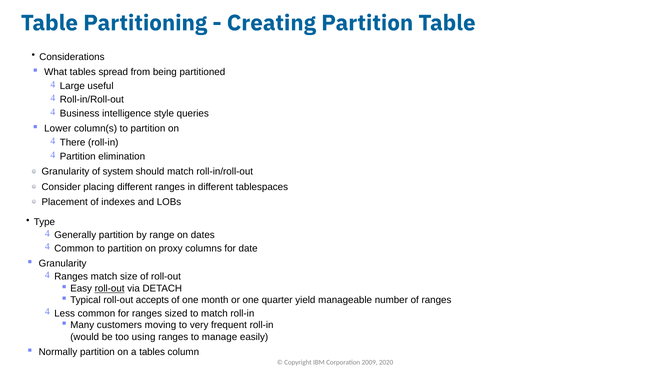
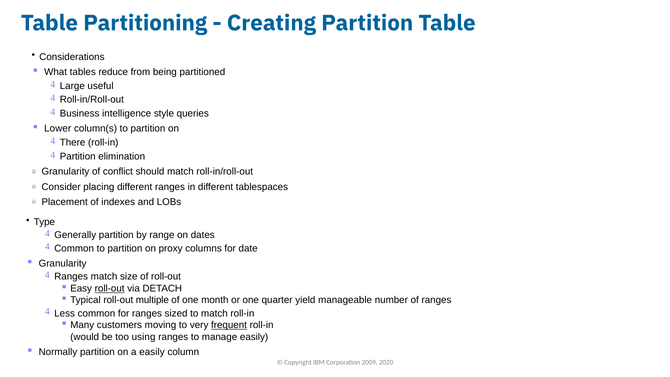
spread: spread -> reduce
system: system -> conflict
accepts: accepts -> multiple
frequent underline: none -> present
a tables: tables -> easily
